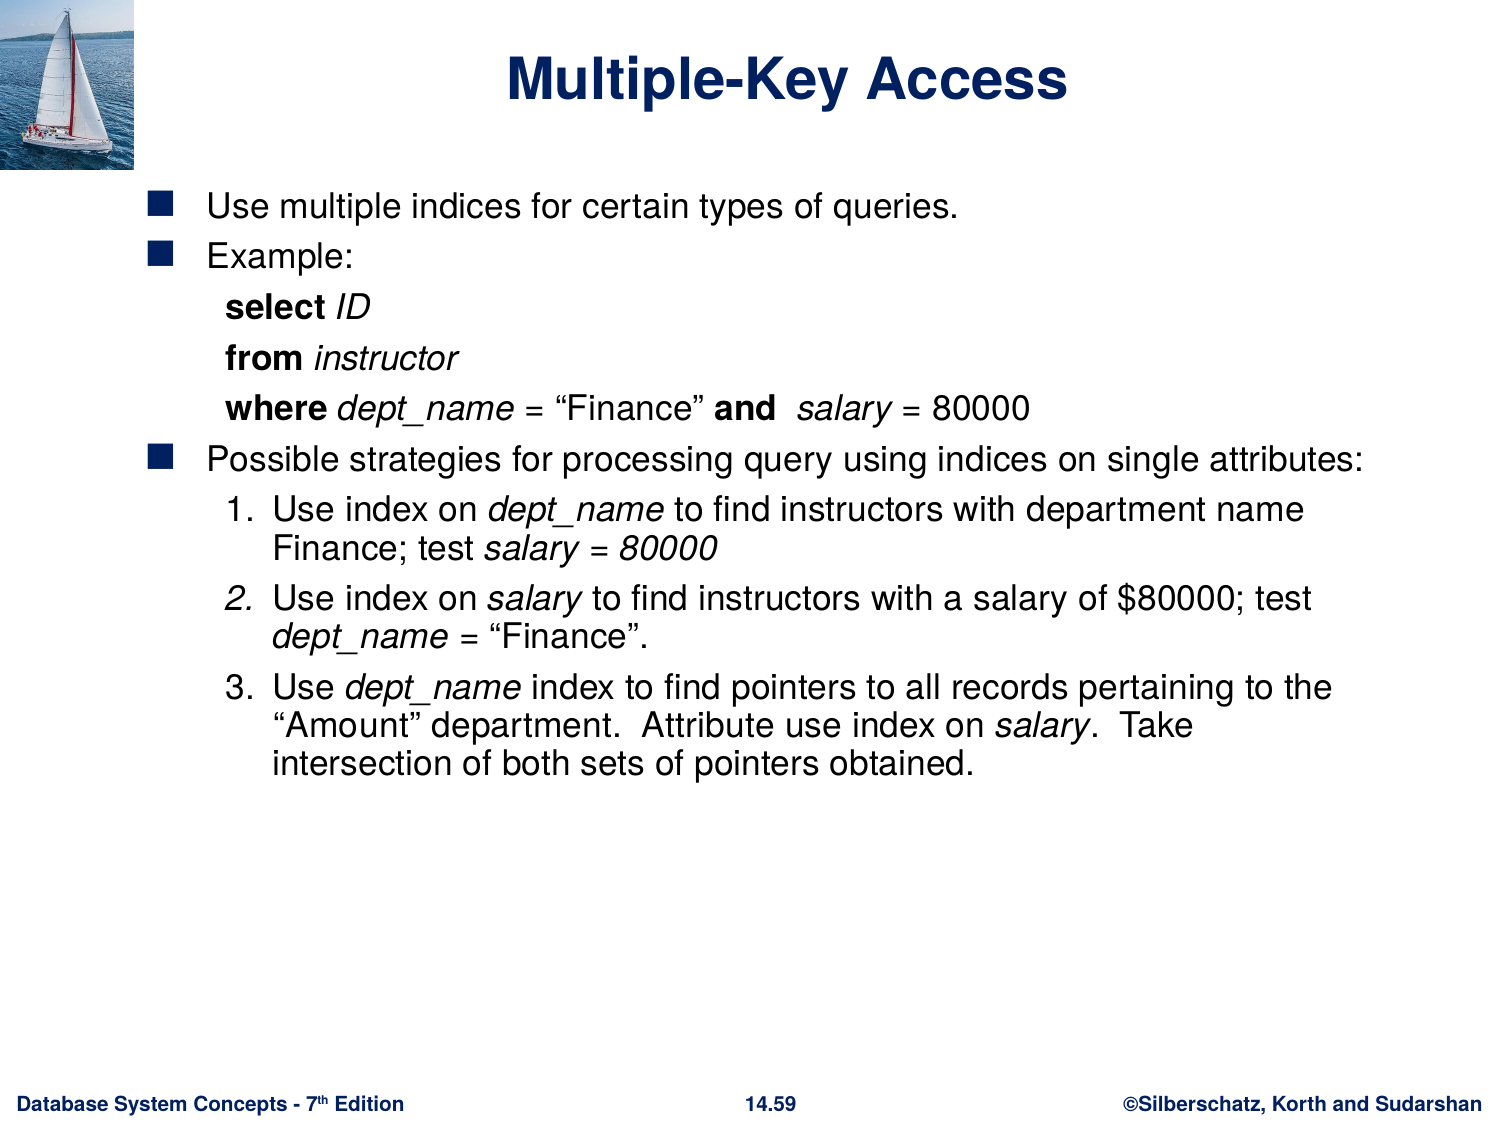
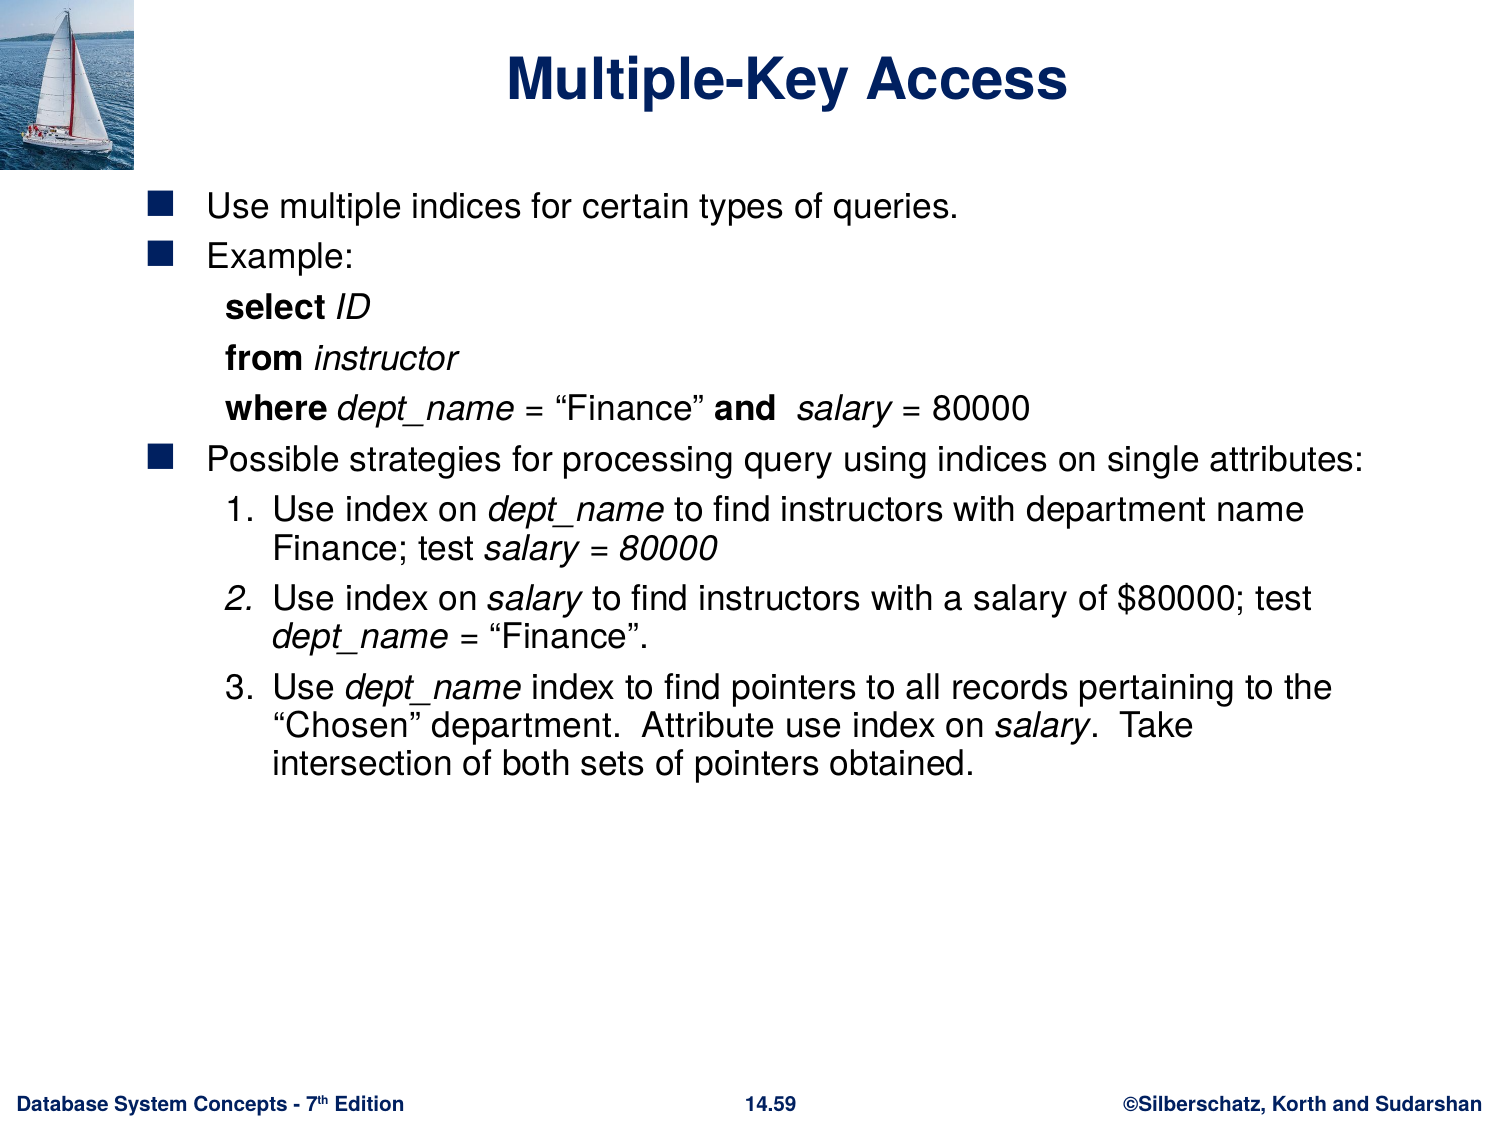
Amount: Amount -> Chosen
